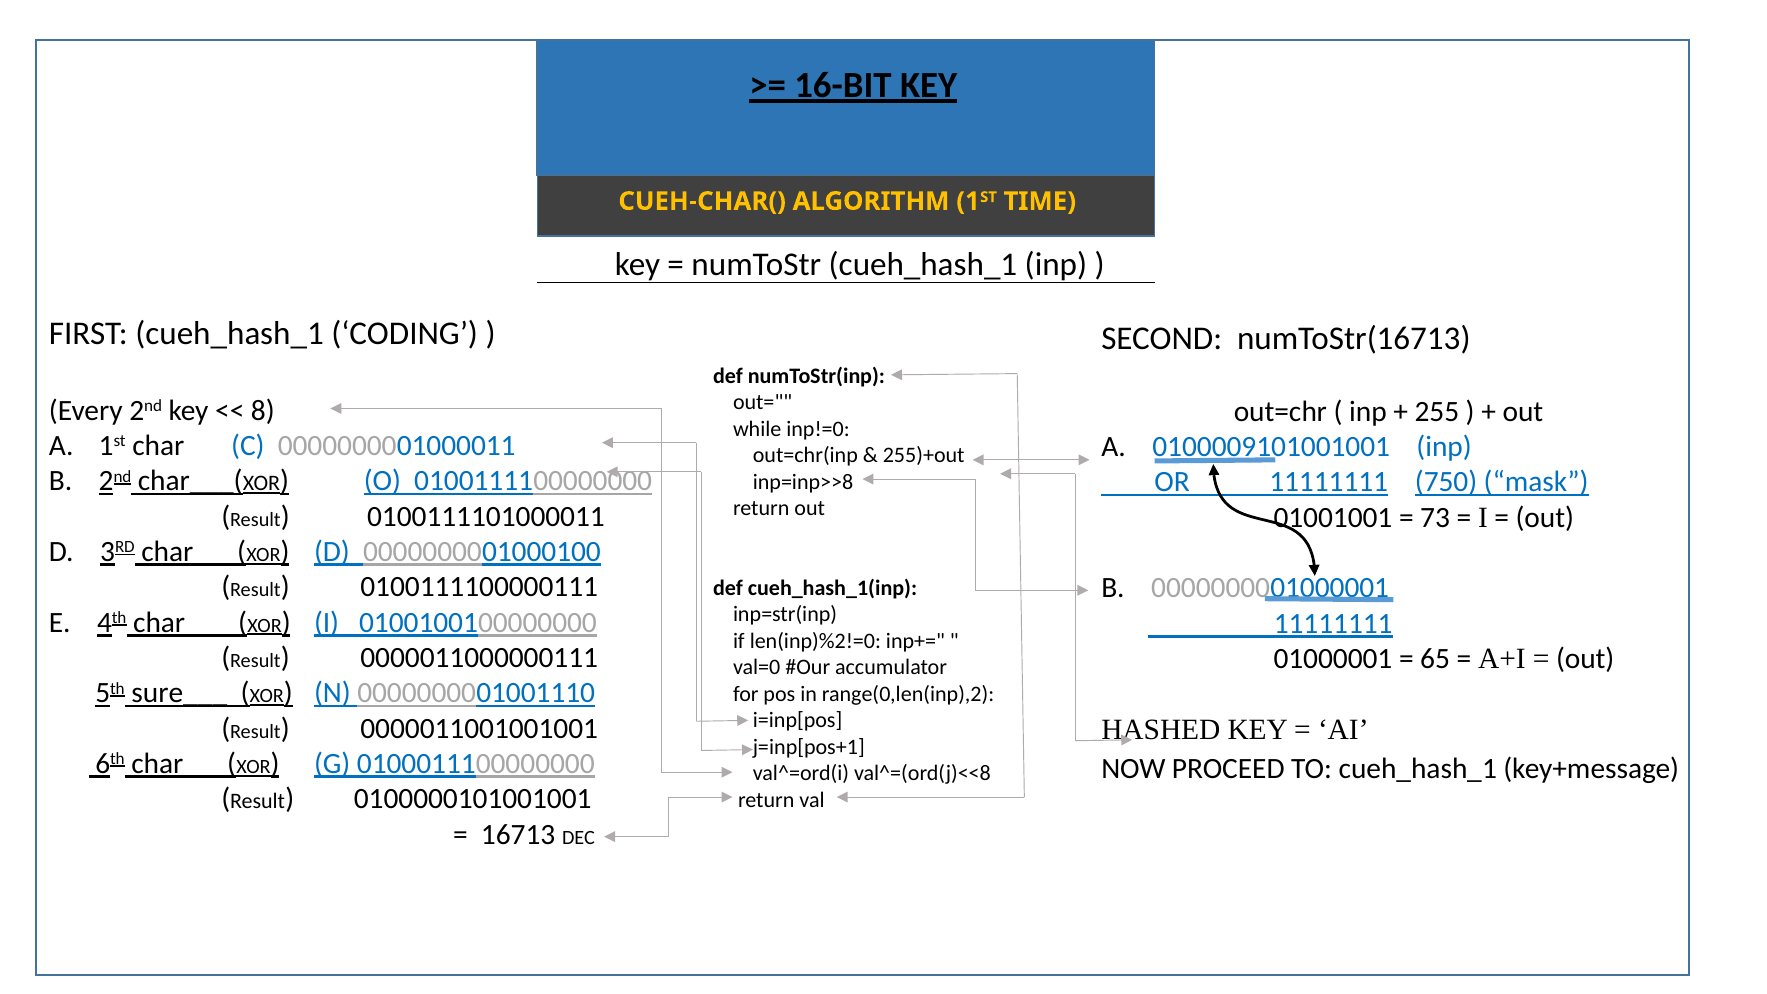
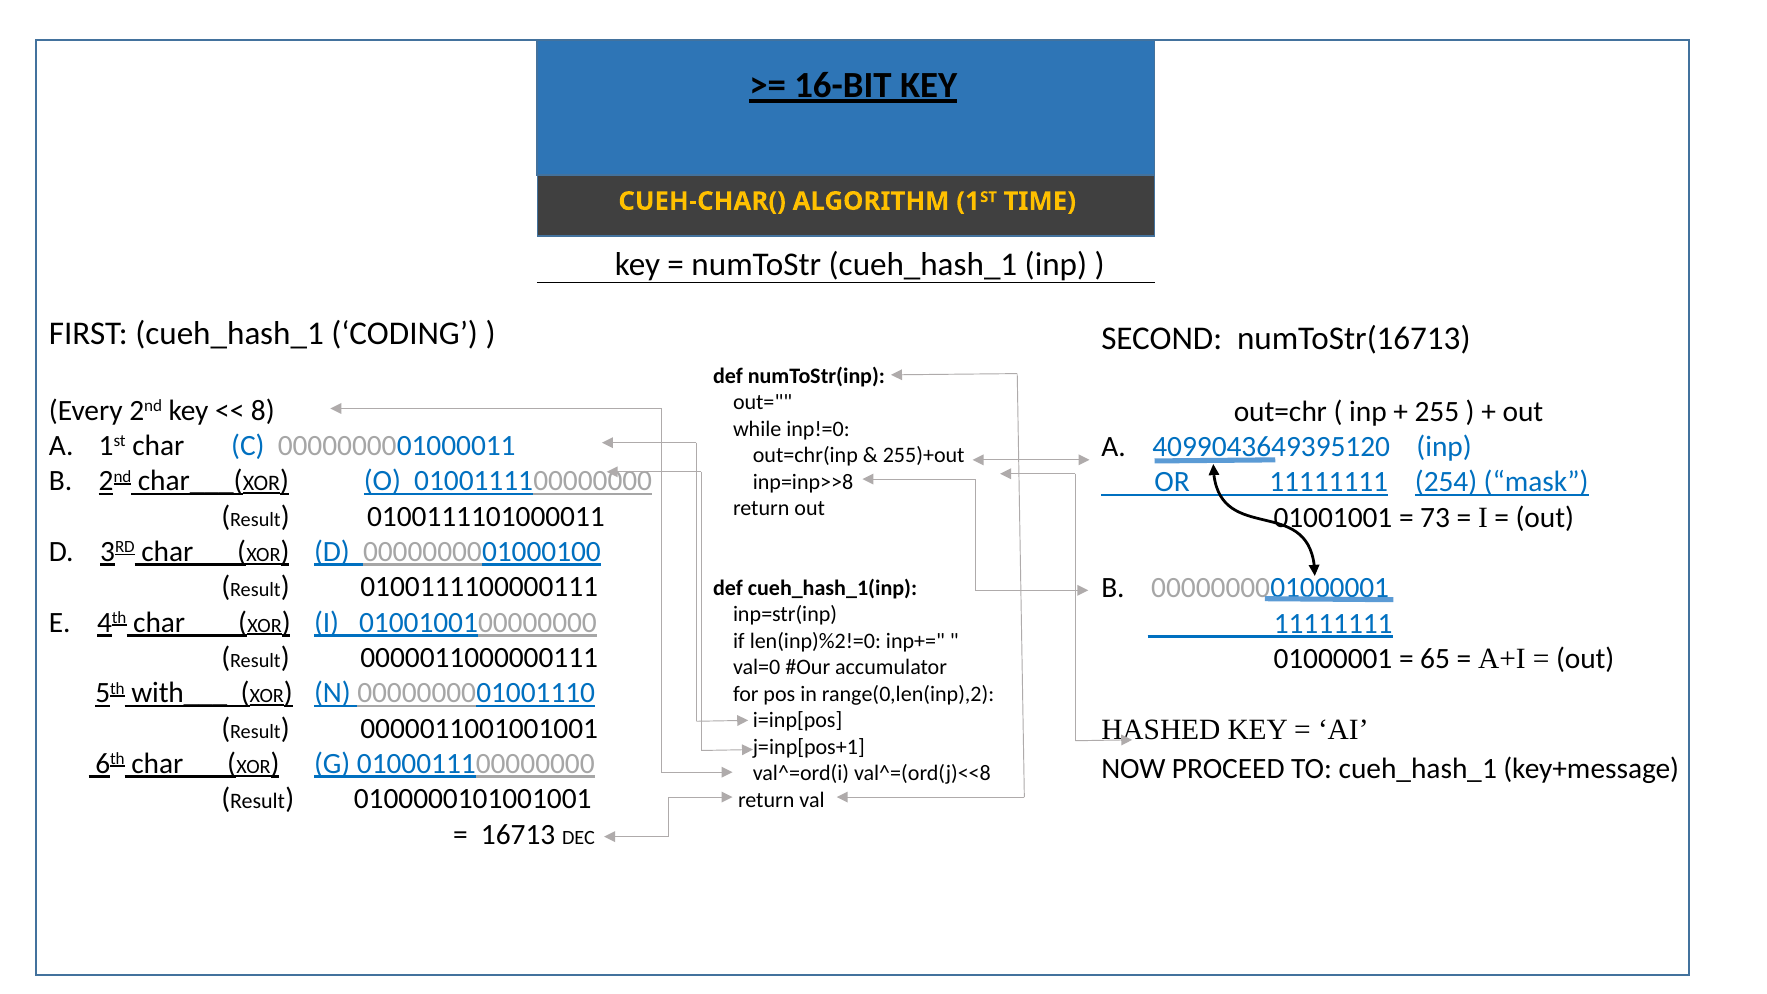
0100009101001001: 0100009101001001 -> 4099043649395120
750: 750 -> 254
sure___: sure___ -> with___
